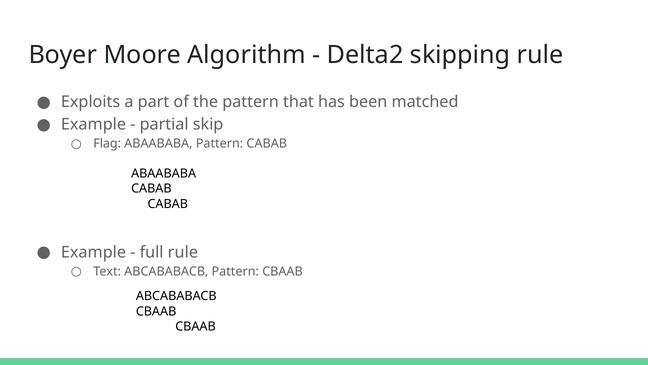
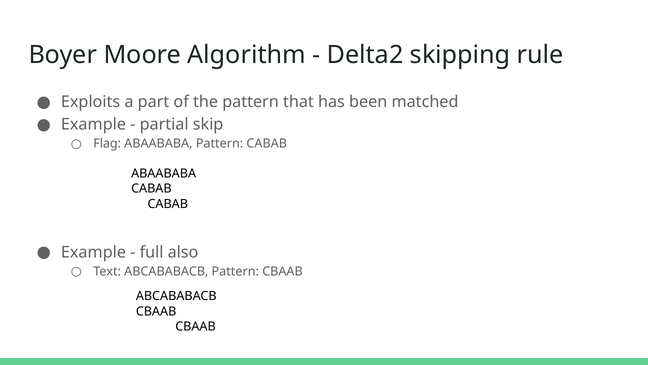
full rule: rule -> also
